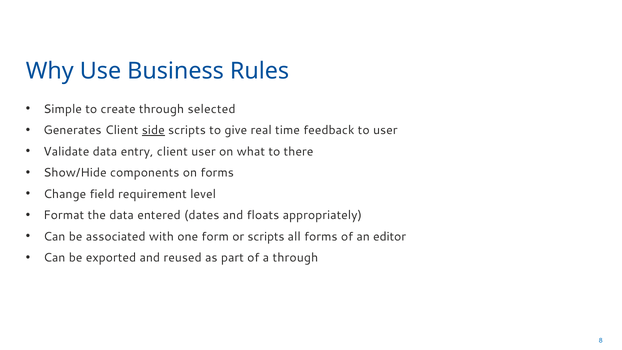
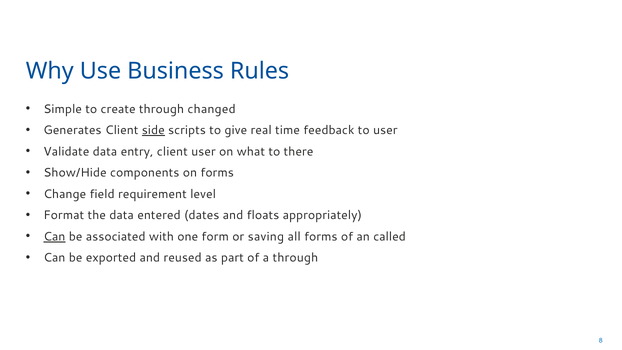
selected: selected -> changed
Can at (54, 237) underline: none -> present
or scripts: scripts -> saving
editor: editor -> called
